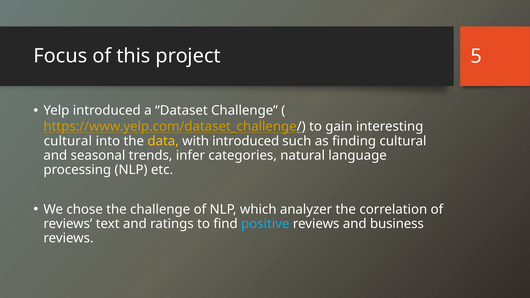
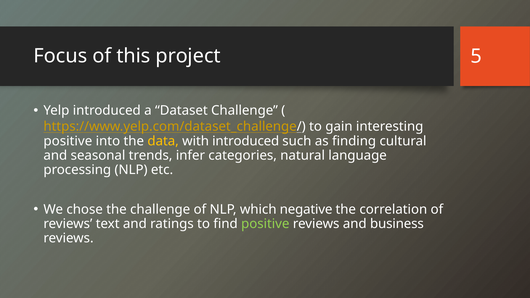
cultural at (68, 141): cultural -> positive
analyzer: analyzer -> negative
positive at (265, 224) colour: light blue -> light green
